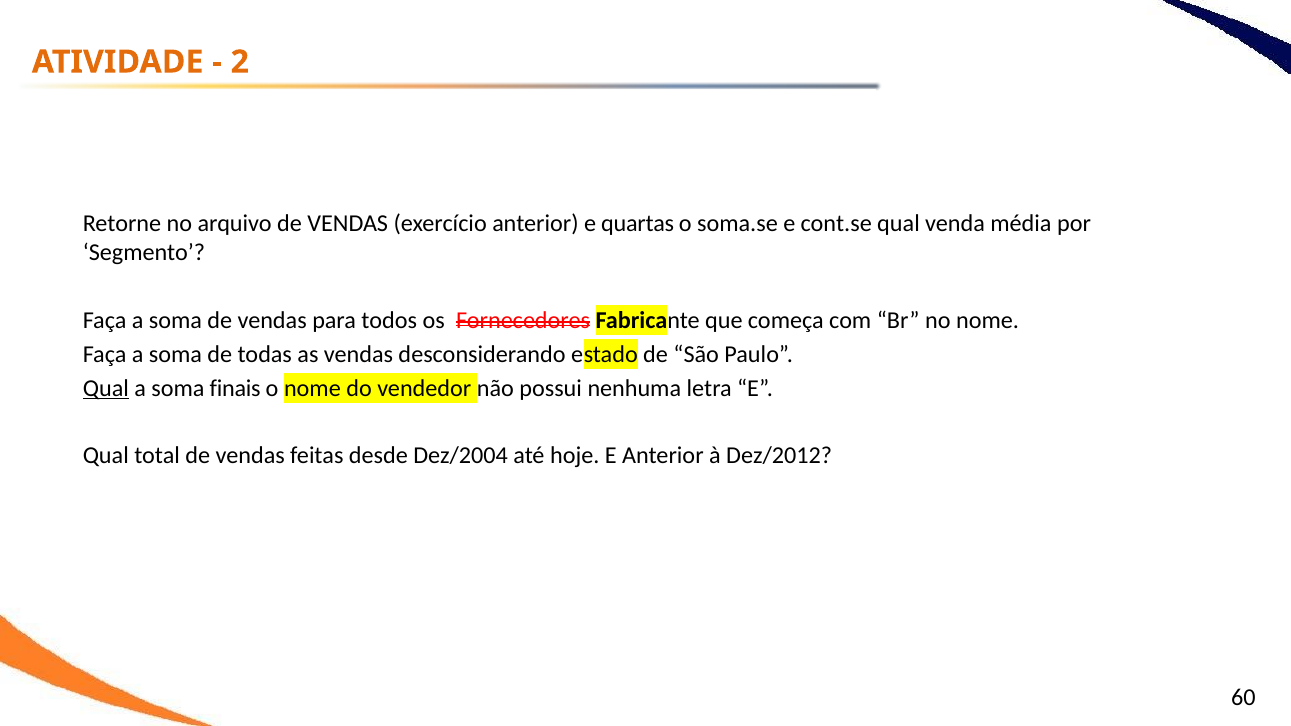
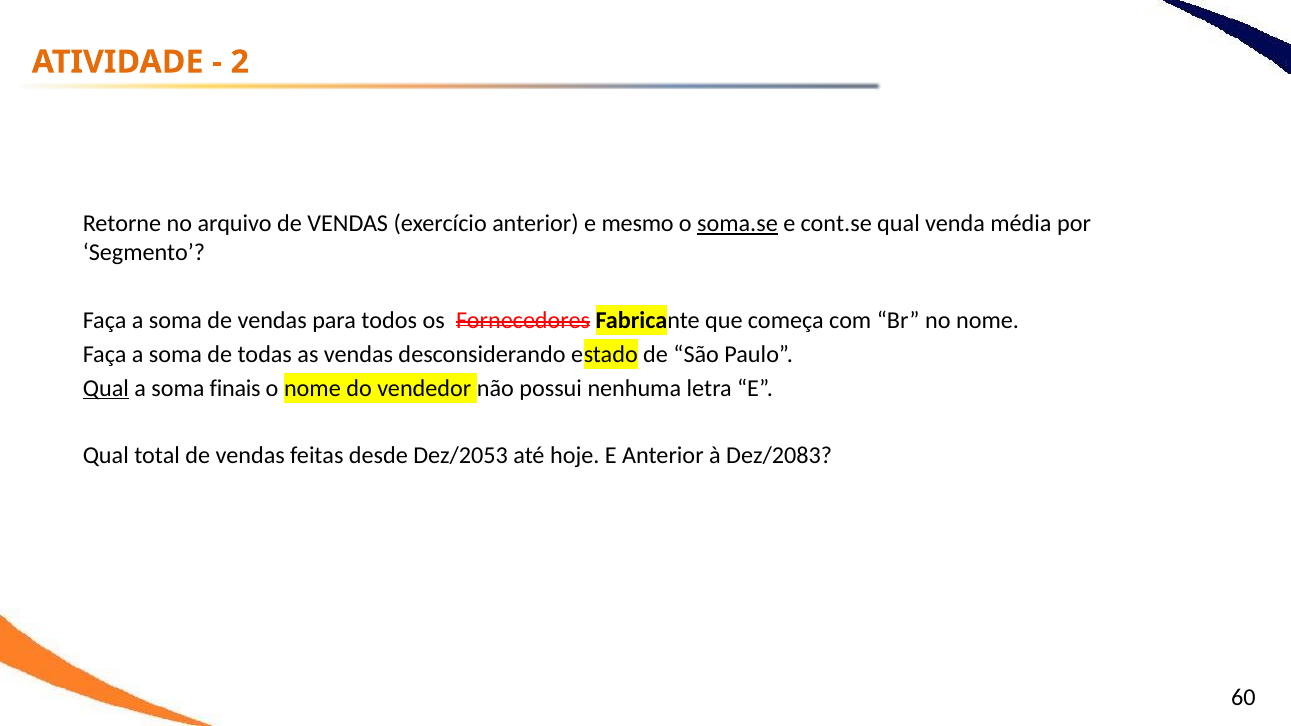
quartas: quartas -> mesmo
soma.se underline: none -> present
Dez/2004: Dez/2004 -> Dez/2053
Dez/2012: Dez/2012 -> Dez/2083
